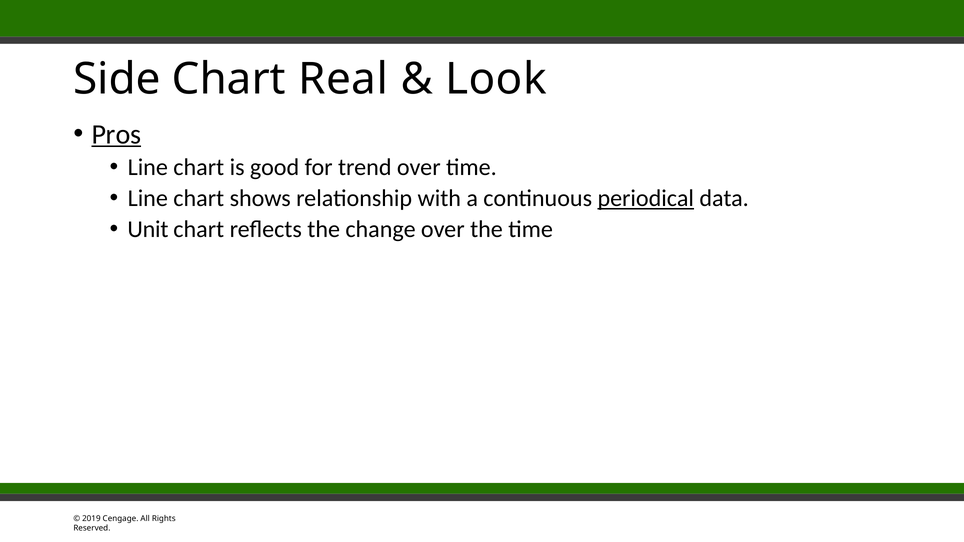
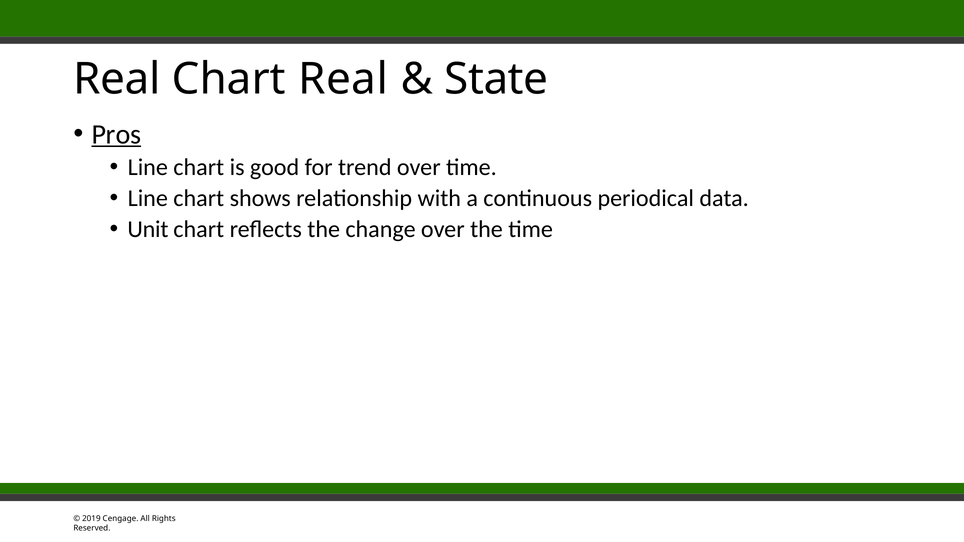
Side at (117, 79): Side -> Real
Look: Look -> State
periodical underline: present -> none
